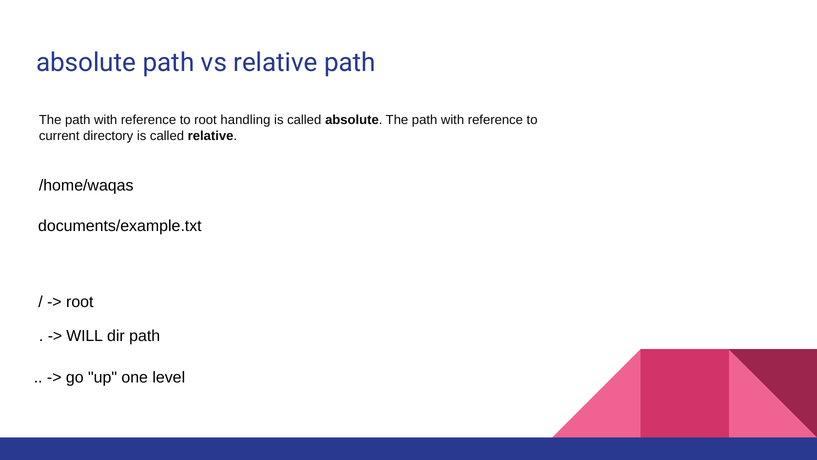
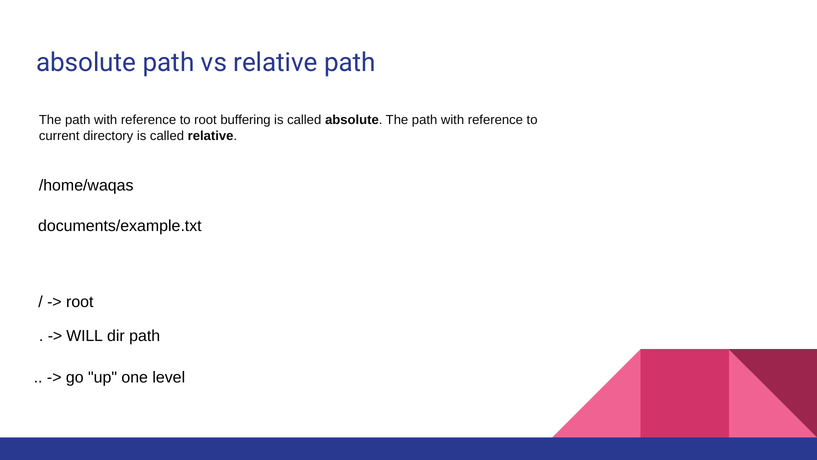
handling: handling -> buffering
